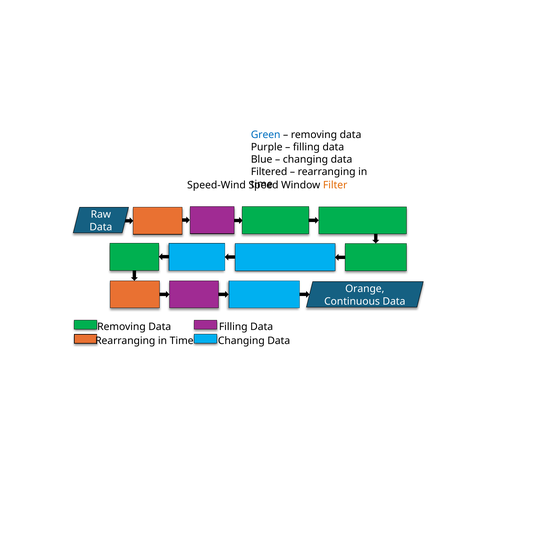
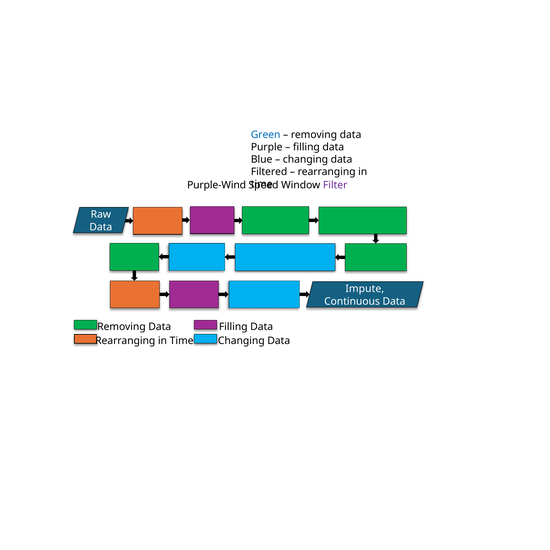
Speed-Wind: Speed-Wind -> Purple-Wind
Filter colour: orange -> purple
Orange: Orange -> Impute
